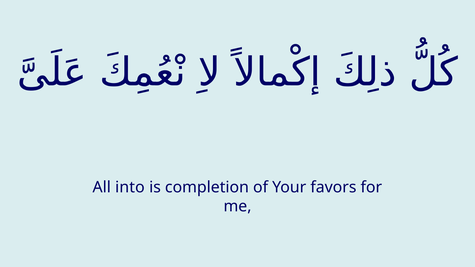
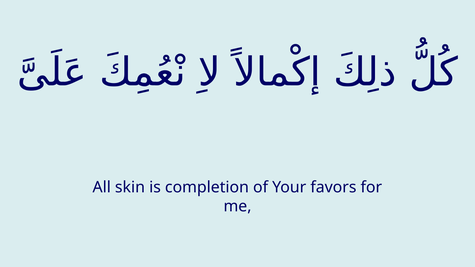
into: into -> skin
